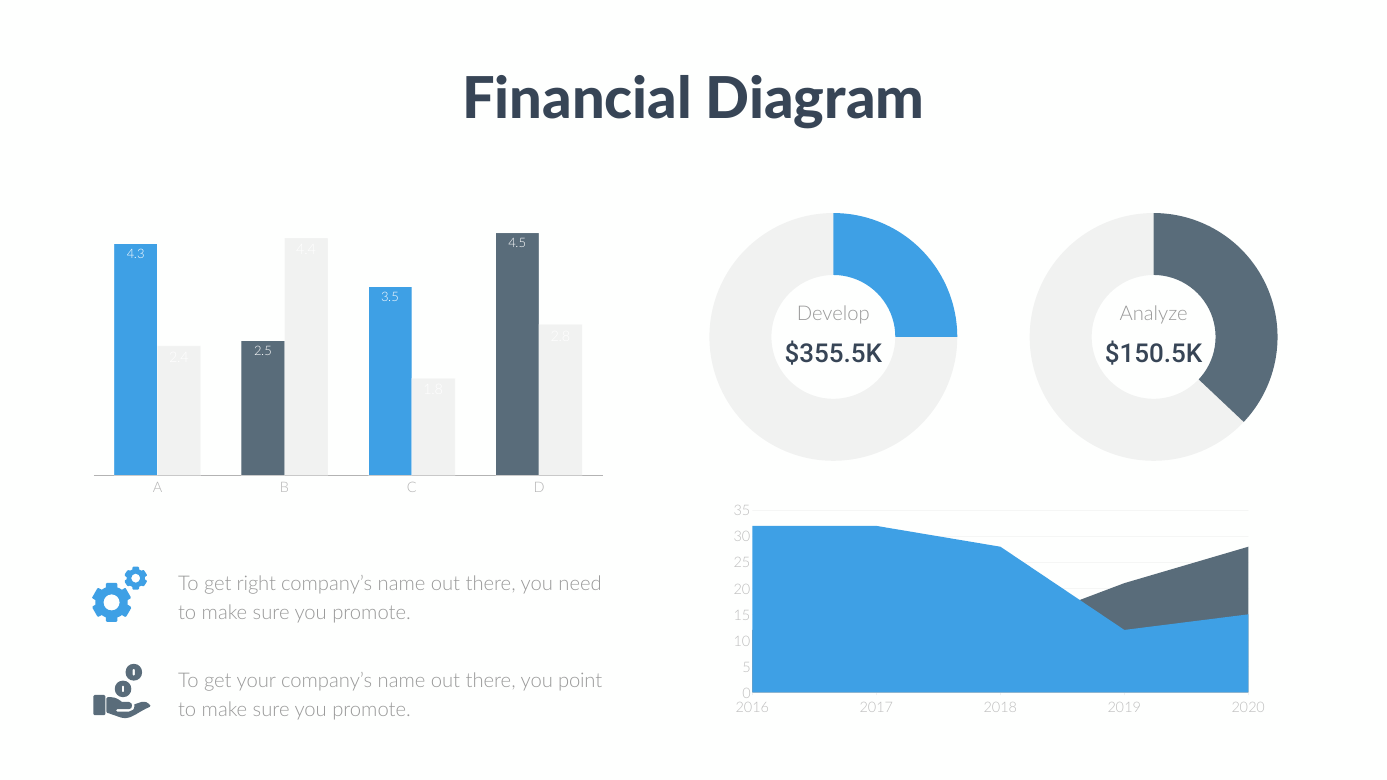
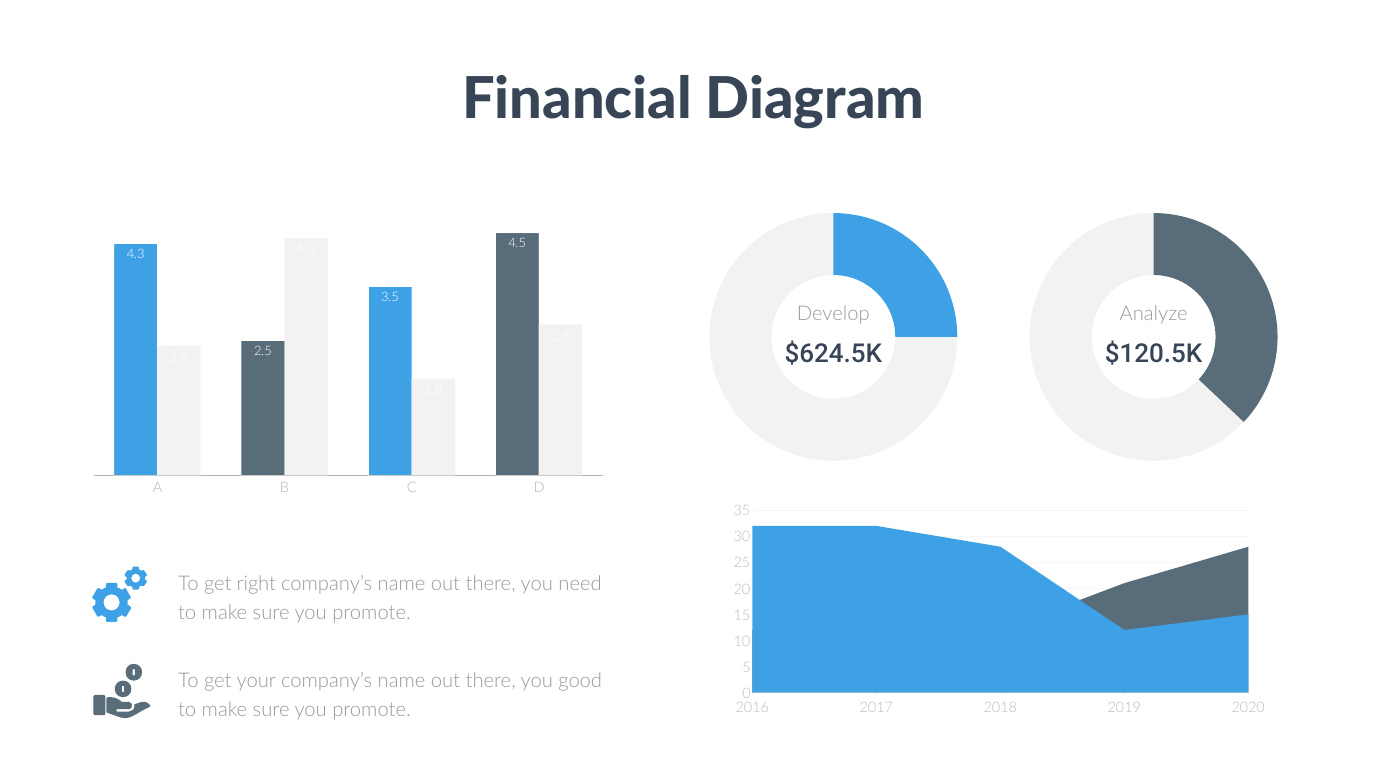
$355.5K: $355.5K -> $624.5K
$150.5K: $150.5K -> $120.5K
point: point -> good
